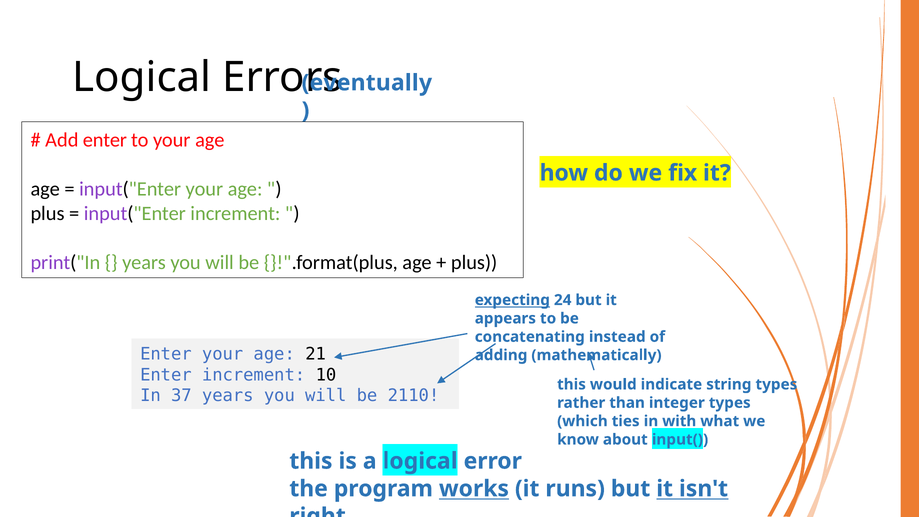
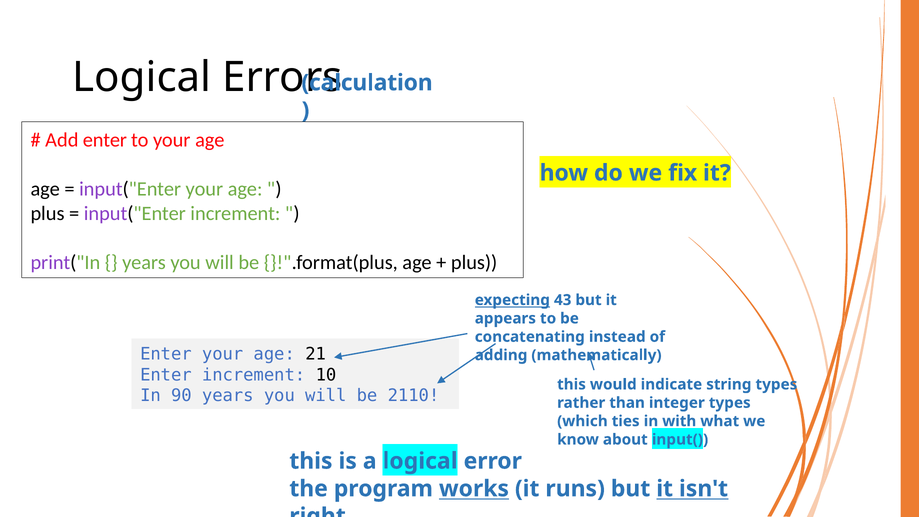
eventually: eventually -> calculation
24: 24 -> 43
37: 37 -> 90
